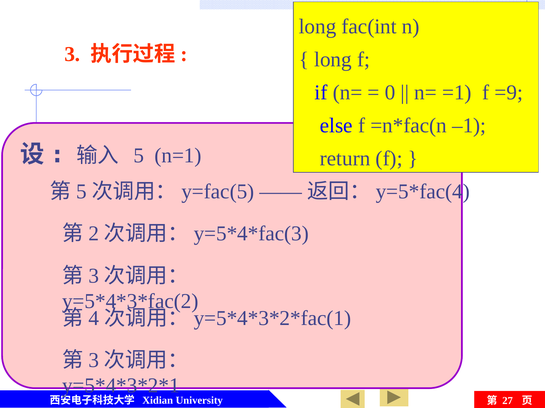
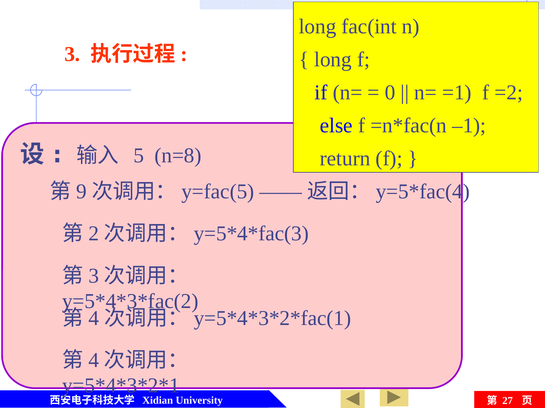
=9: =9 -> =2
n=1: n=1 -> n=8
5 at (81, 192): 5 -> 9
3 at (94, 361): 3 -> 4
